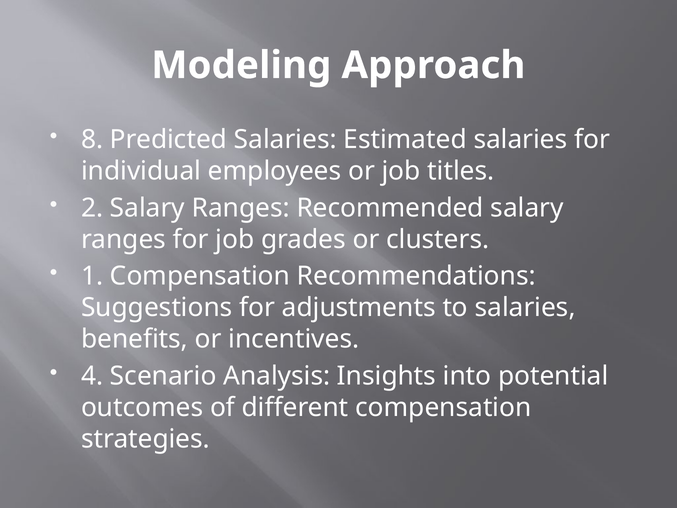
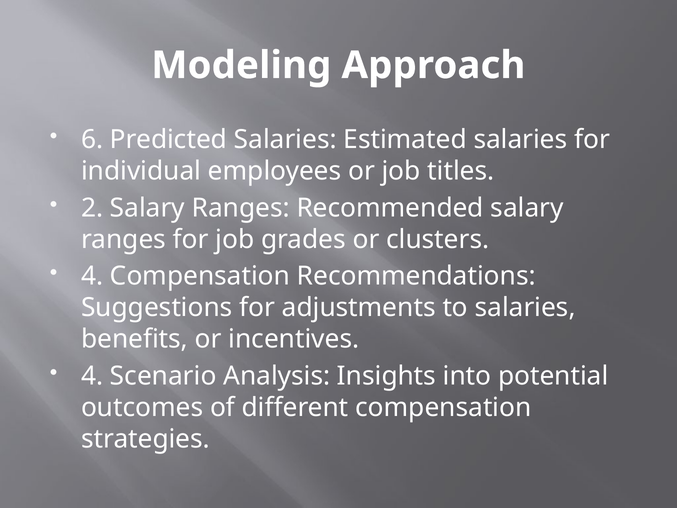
8: 8 -> 6
1 at (92, 276): 1 -> 4
